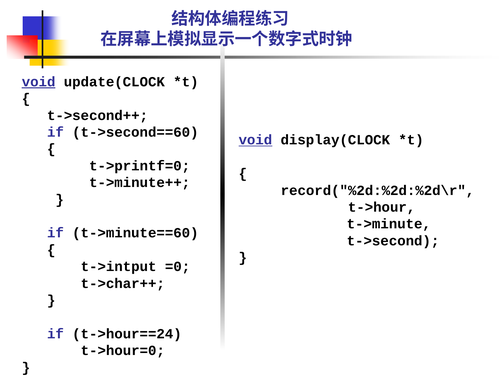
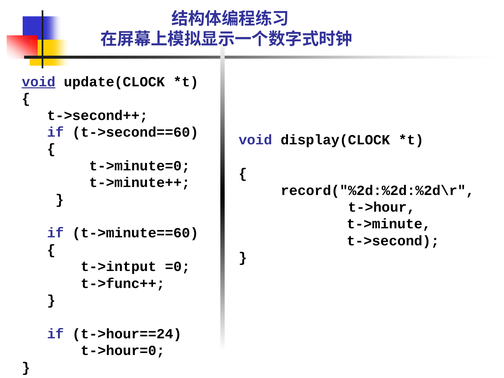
void at (255, 140) underline: present -> none
t->printf=0: t->printf=0 -> t->minute=0
t->char++: t->char++ -> t->func++
